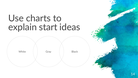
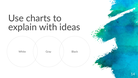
start: start -> with
